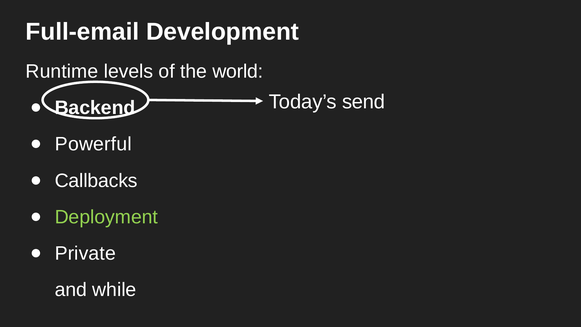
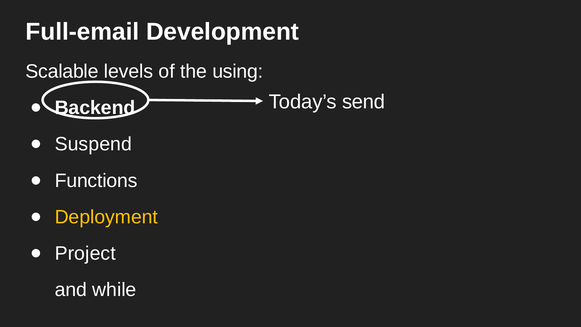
Runtime: Runtime -> Scalable
world: world -> using
Powerful: Powerful -> Suspend
Callbacks: Callbacks -> Functions
Deployment colour: light green -> yellow
Private: Private -> Project
